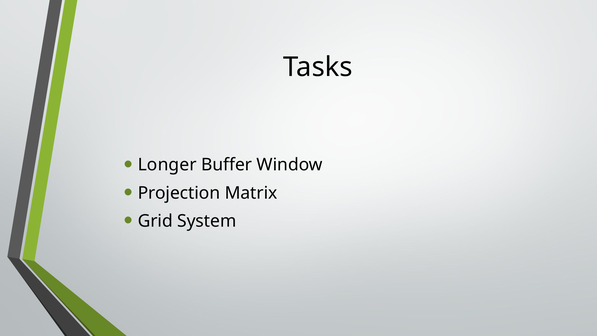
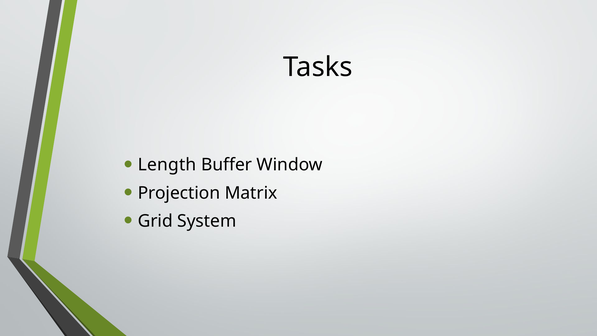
Longer: Longer -> Length
